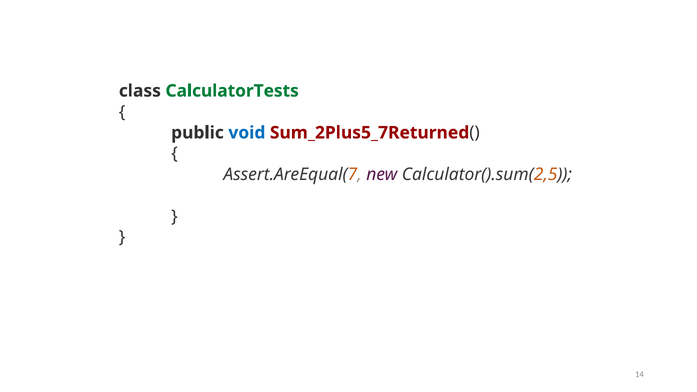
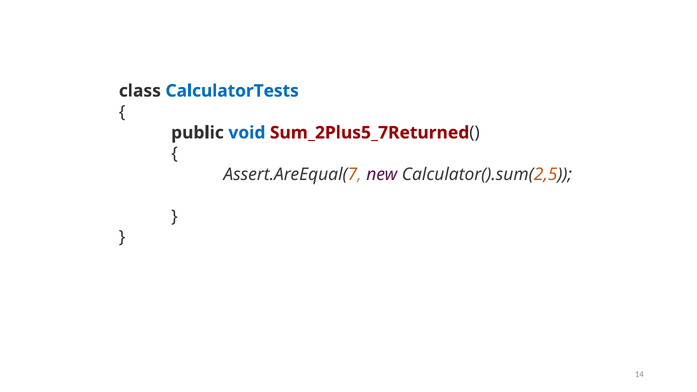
CalculatorTests colour: green -> blue
